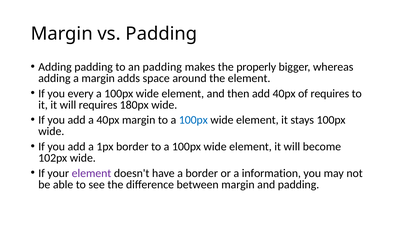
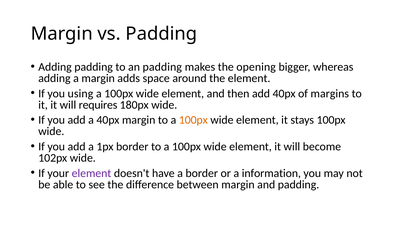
properly: properly -> opening
every: every -> using
of requires: requires -> margins
100px at (193, 120) colour: blue -> orange
